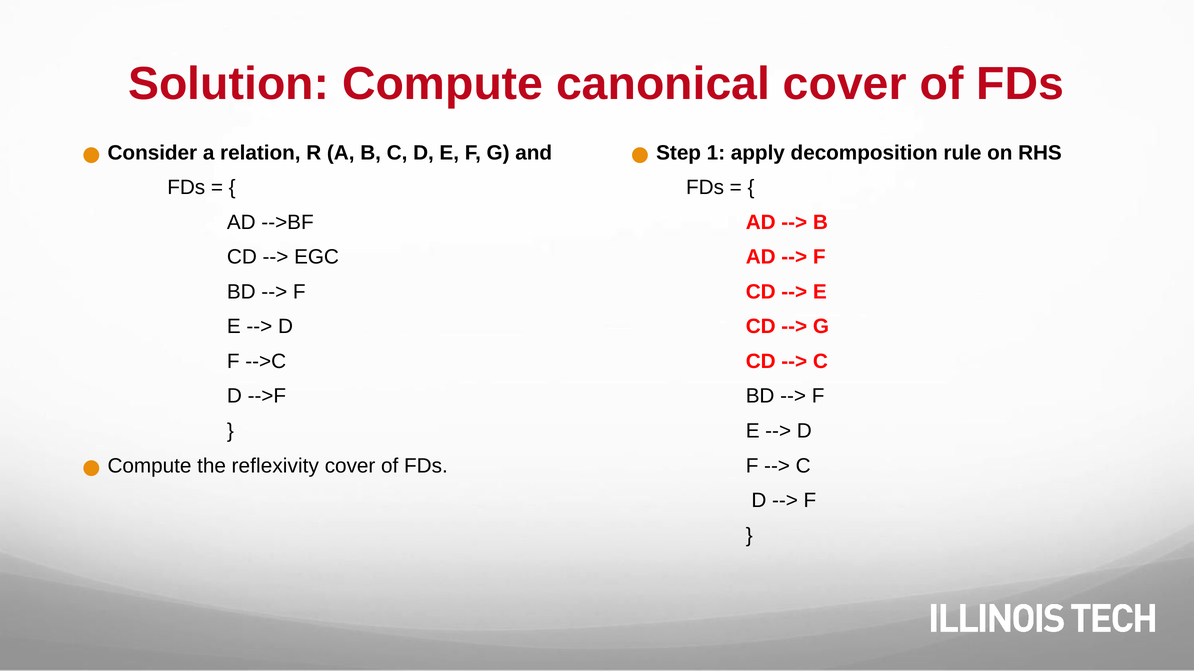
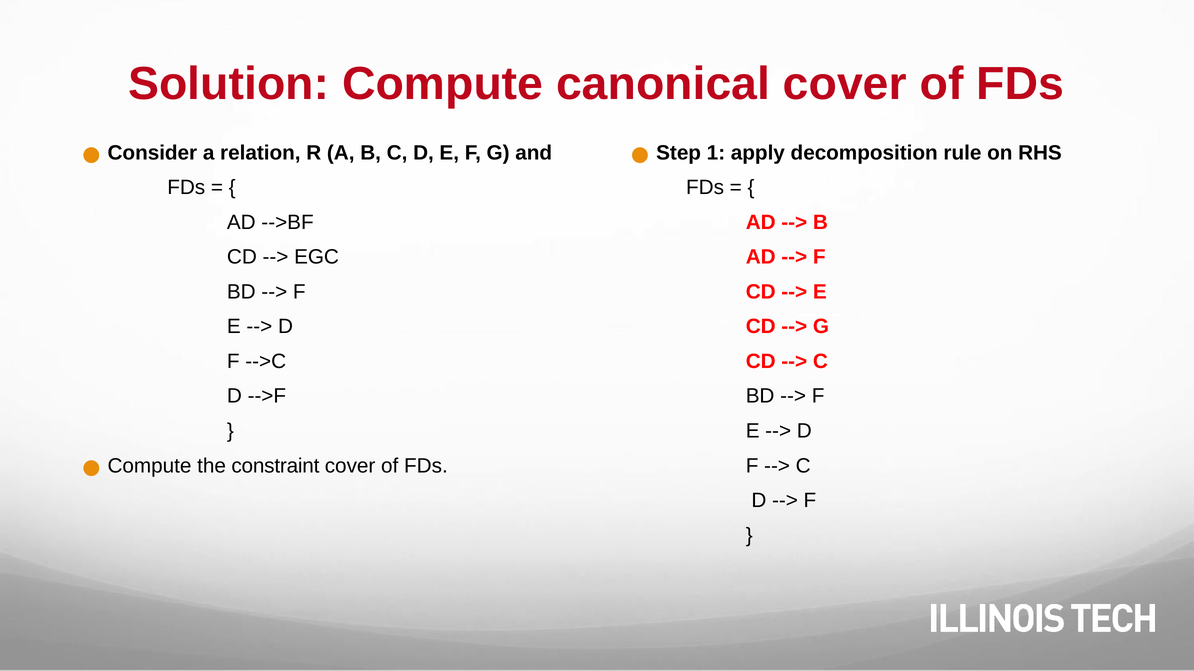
reflexivity: reflexivity -> constraint
